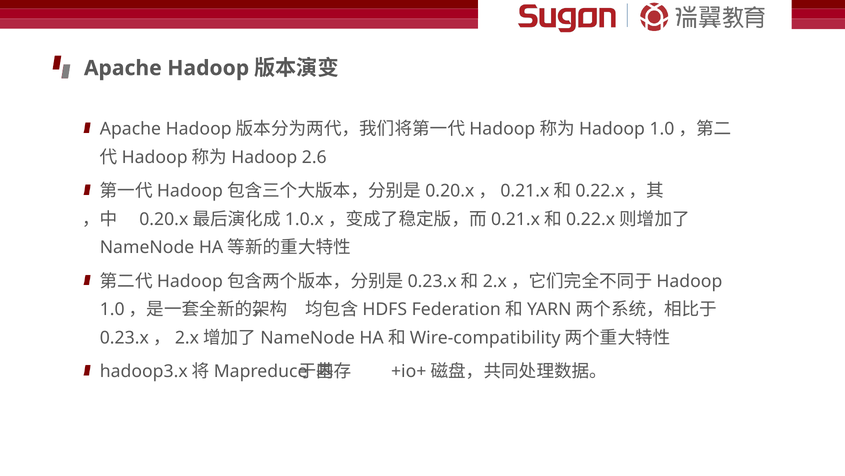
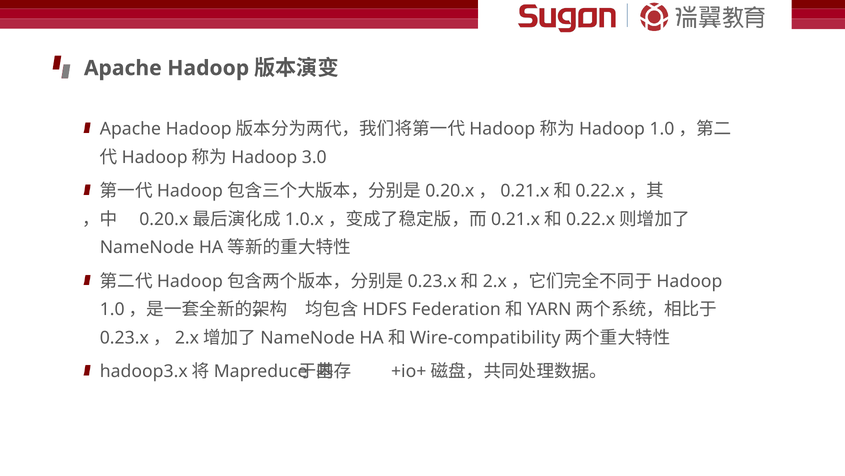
2.6: 2.6 -> 3.0
